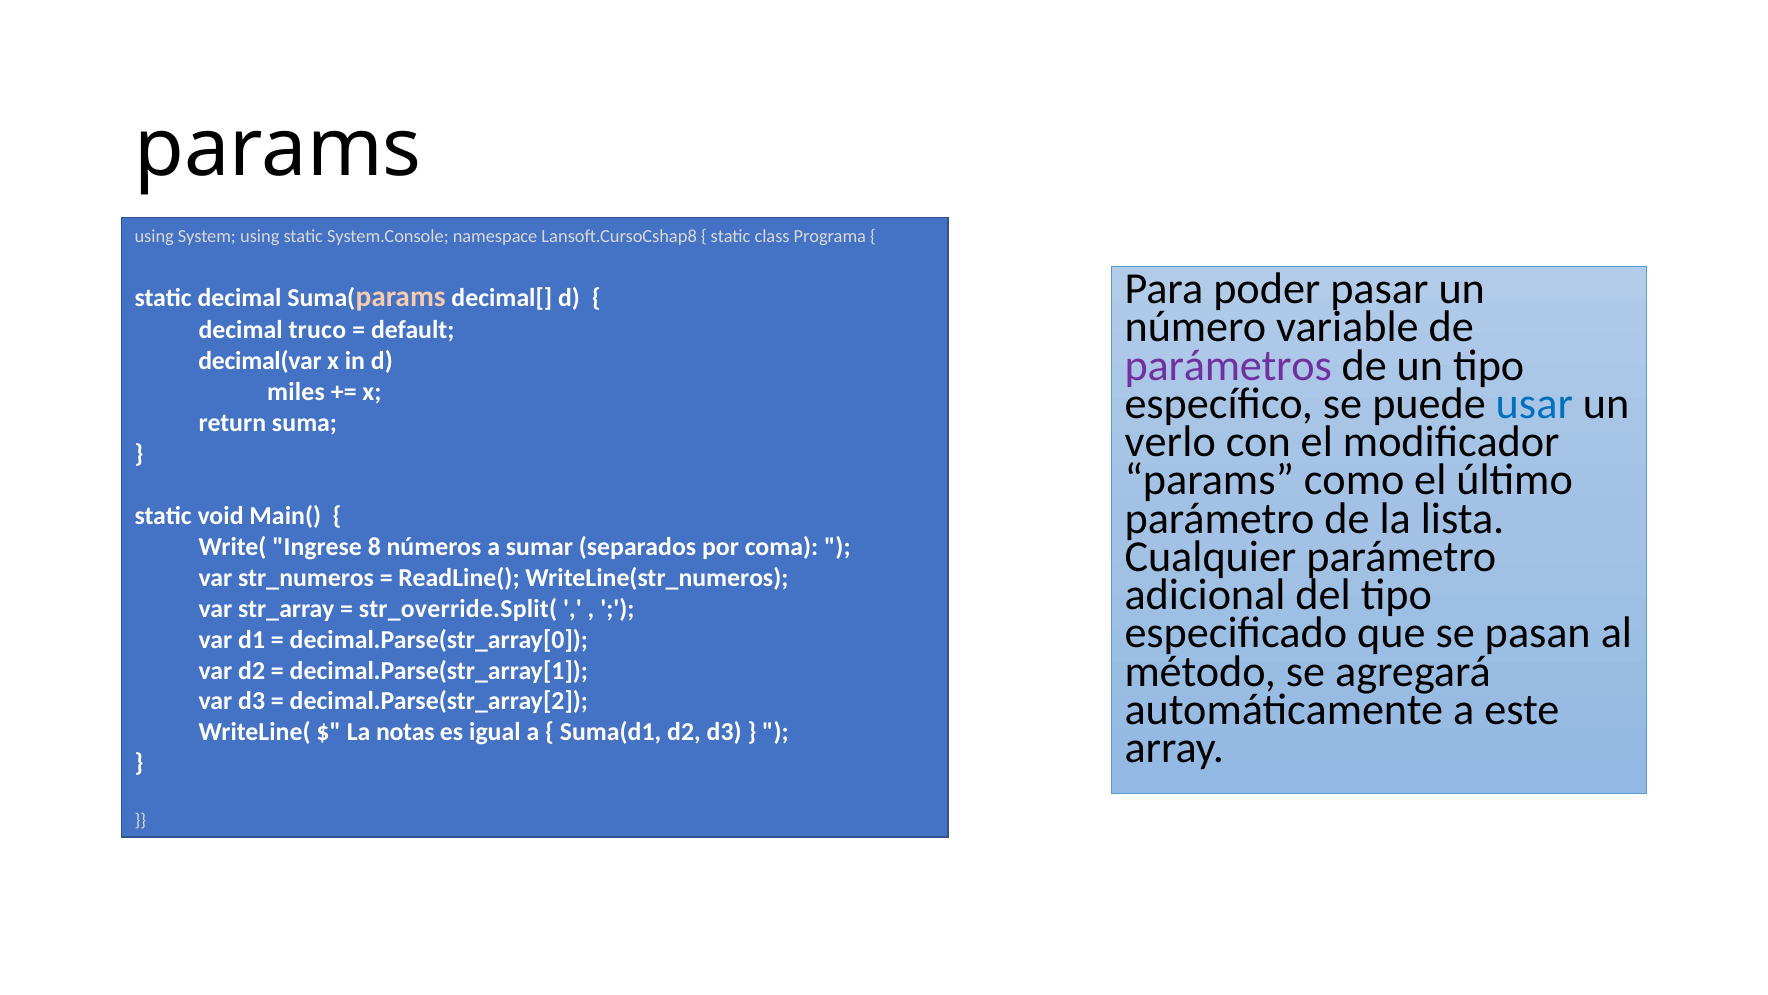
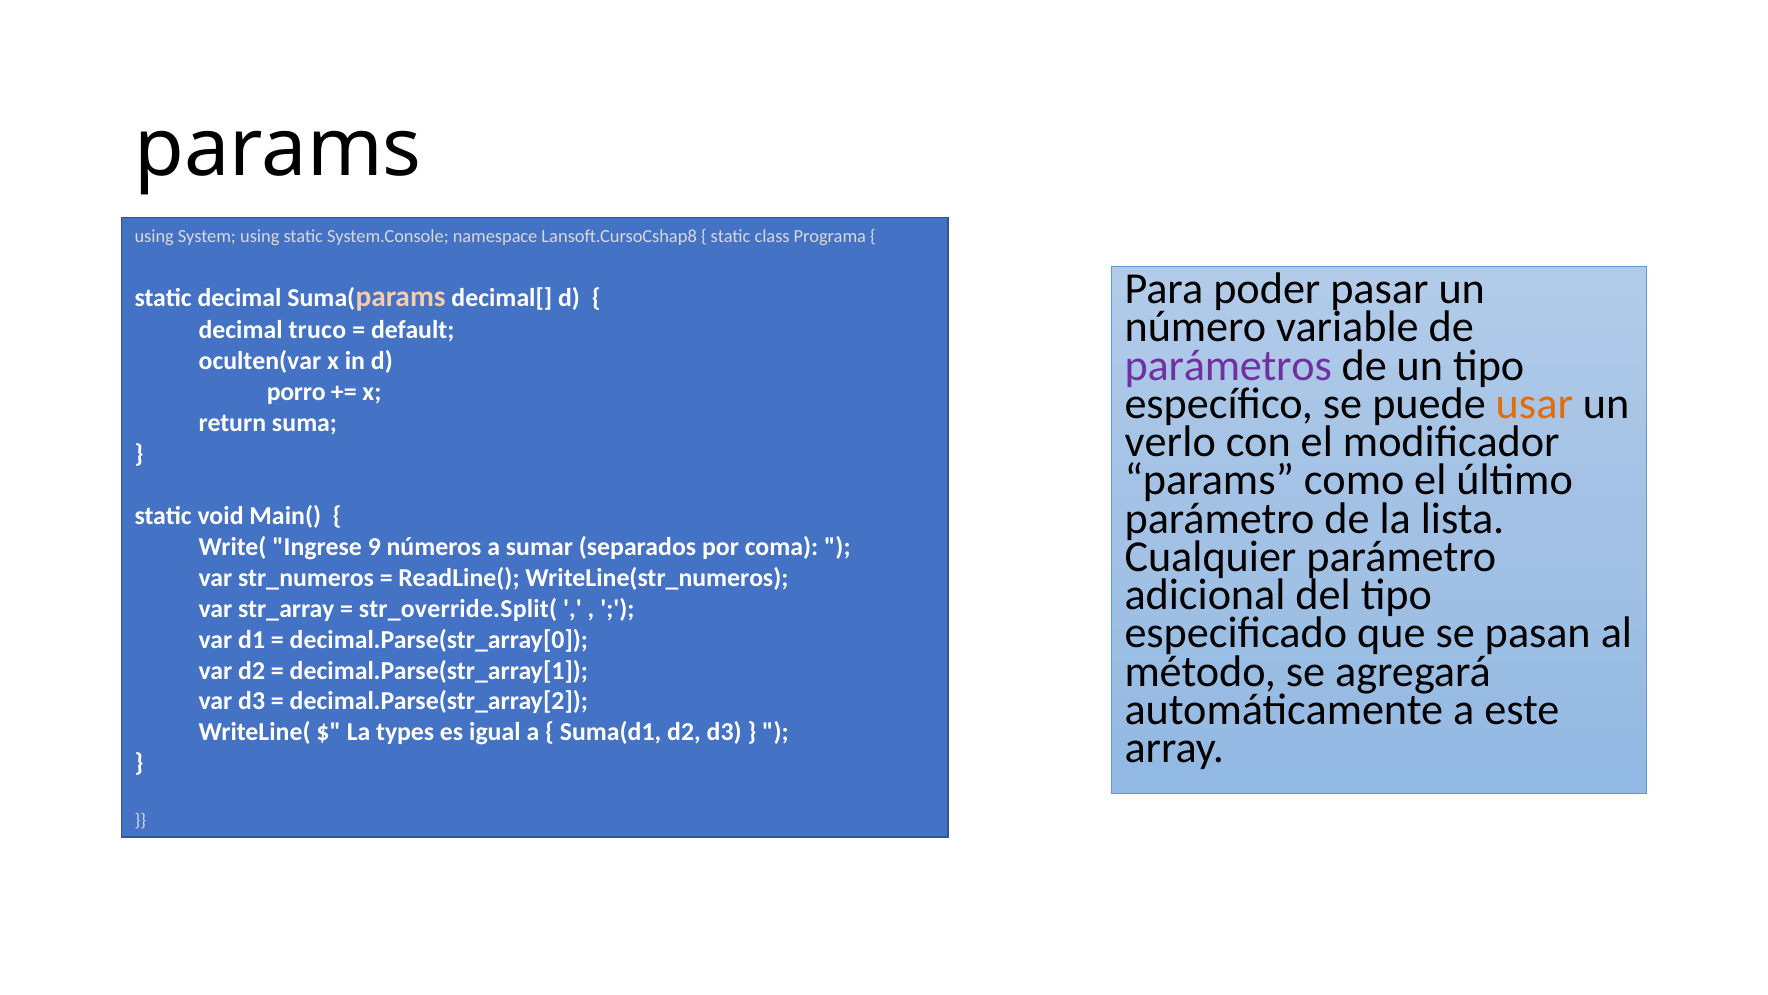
decimal(var: decimal(var -> oculten(var
miles: miles -> porro
usar colour: blue -> orange
8: 8 -> 9
notas: notas -> types
